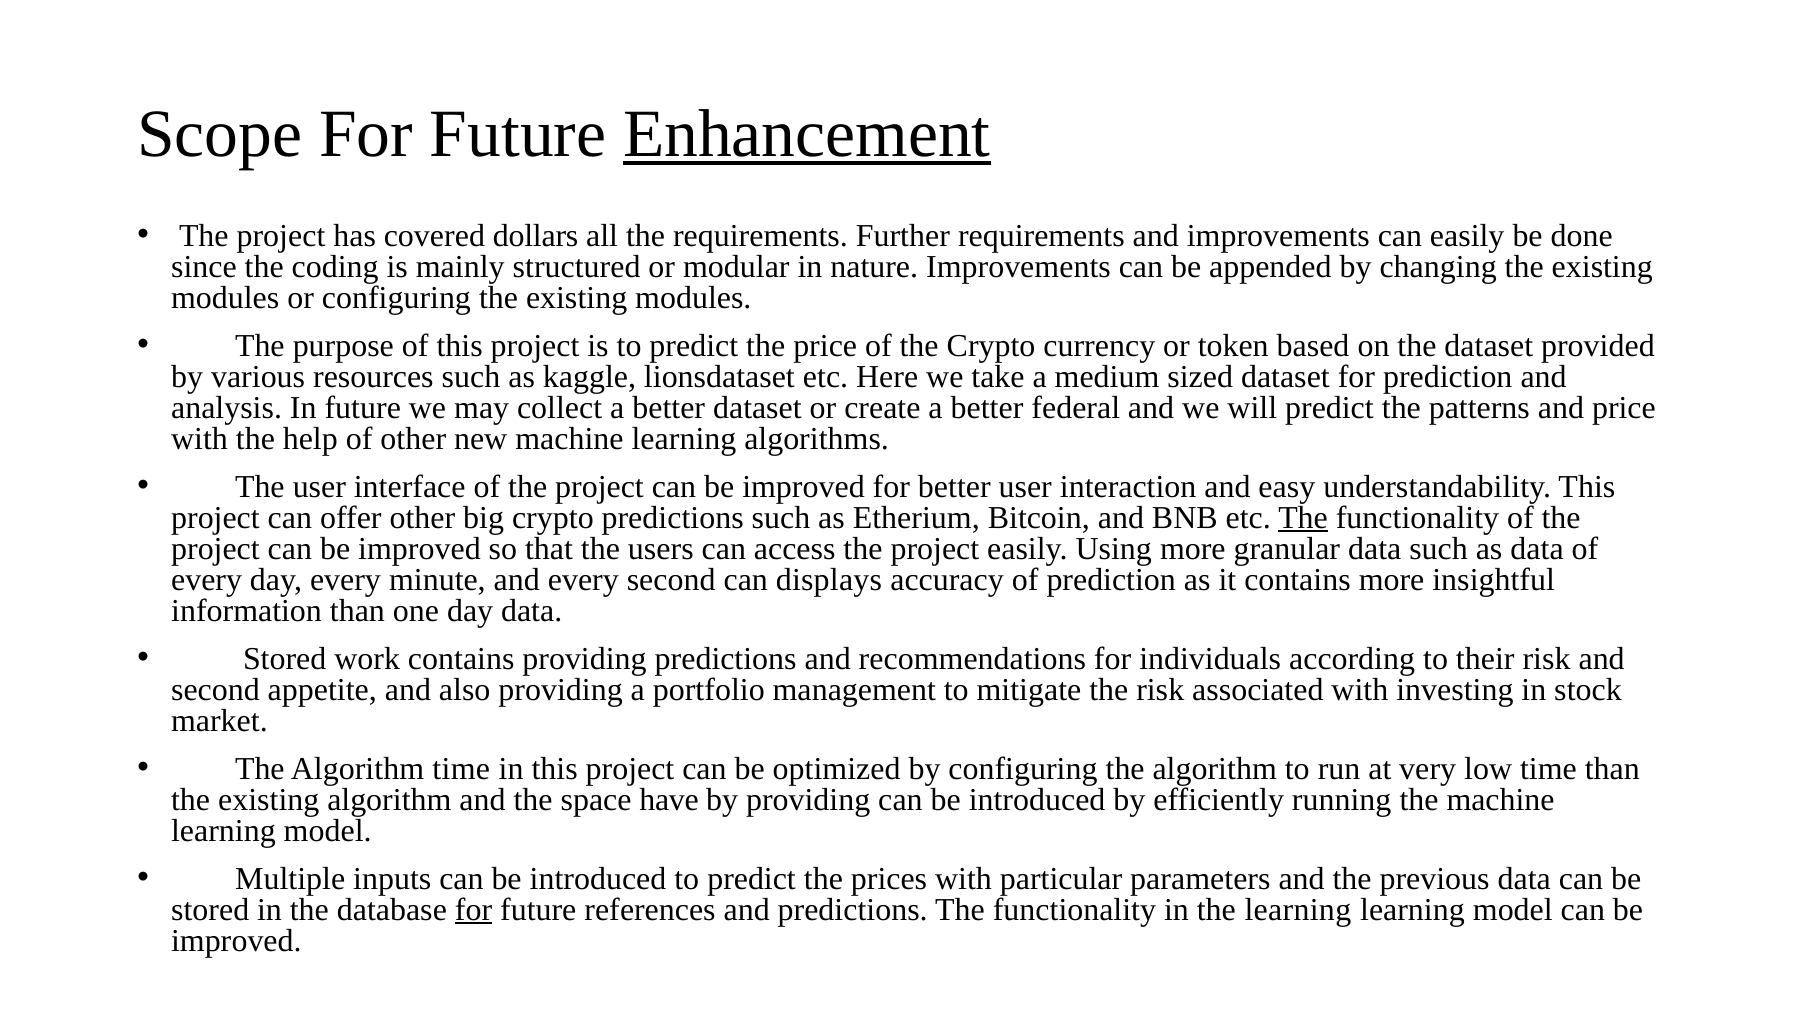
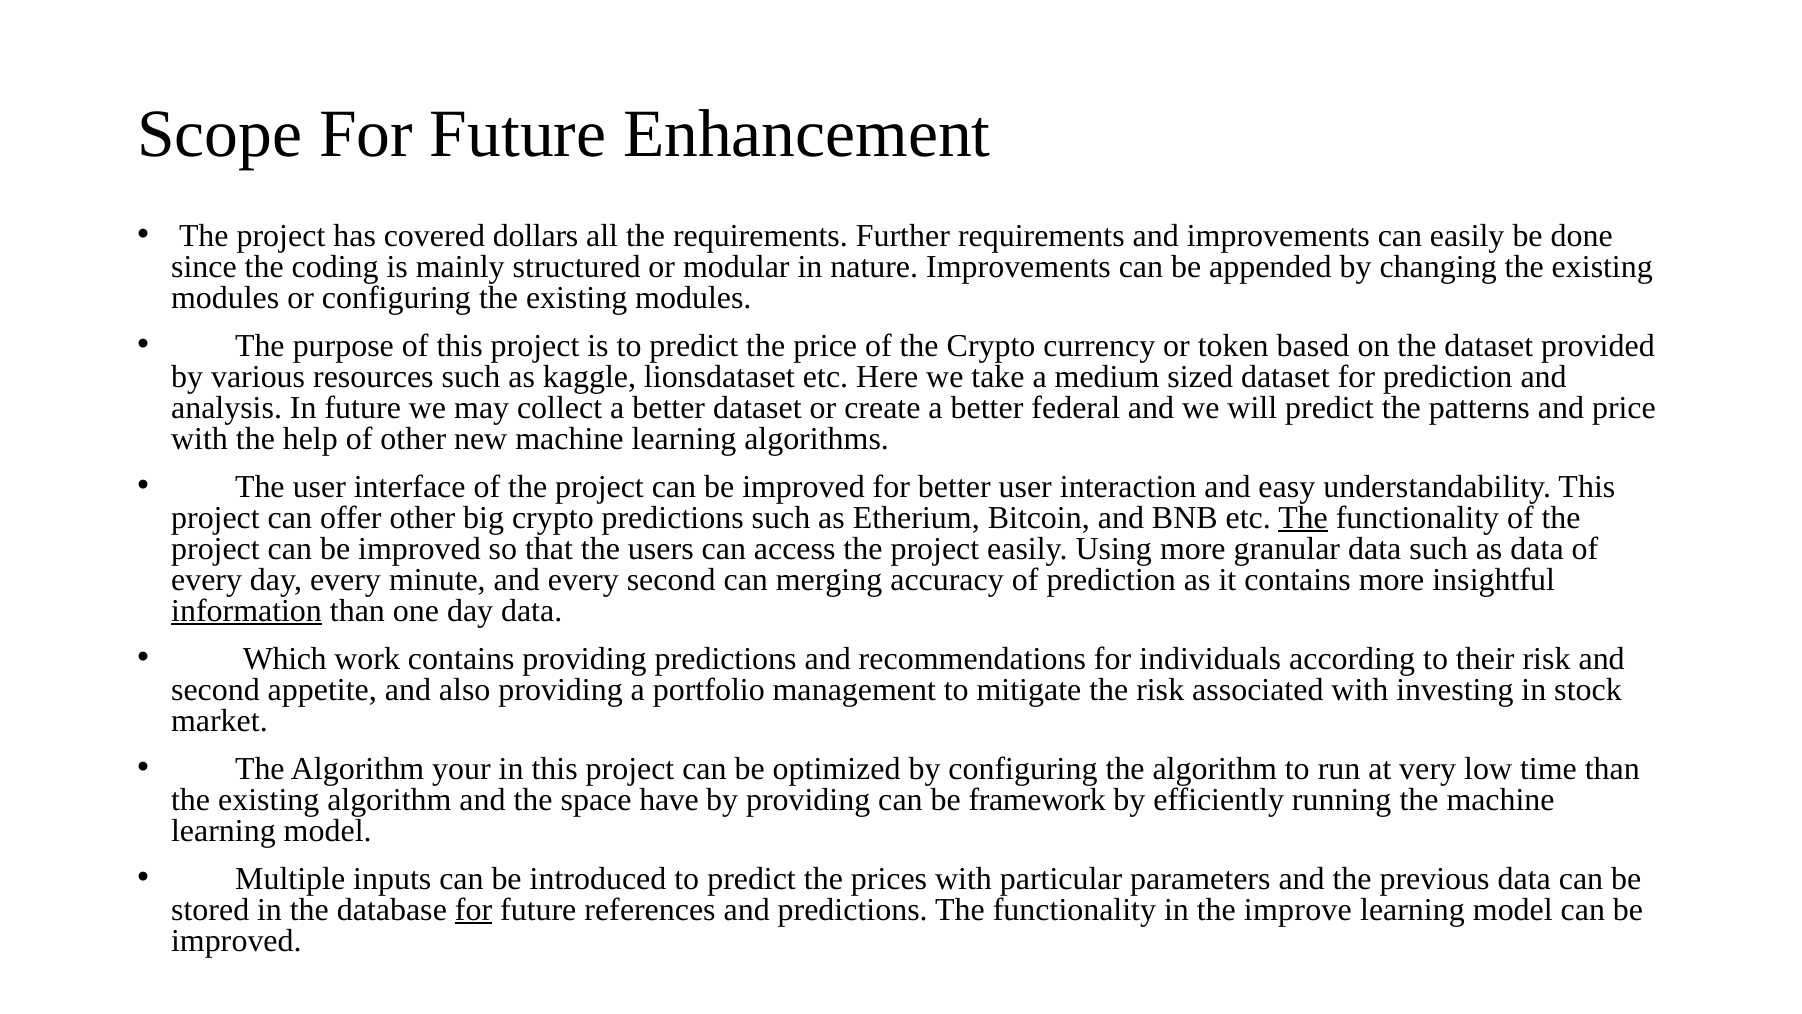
Enhancement underline: present -> none
displays: displays -> merging
information underline: none -> present
Stored at (285, 658): Stored -> Which
Algorithm time: time -> your
introduced at (1037, 799): introduced -> framework
the learning: learning -> improve
